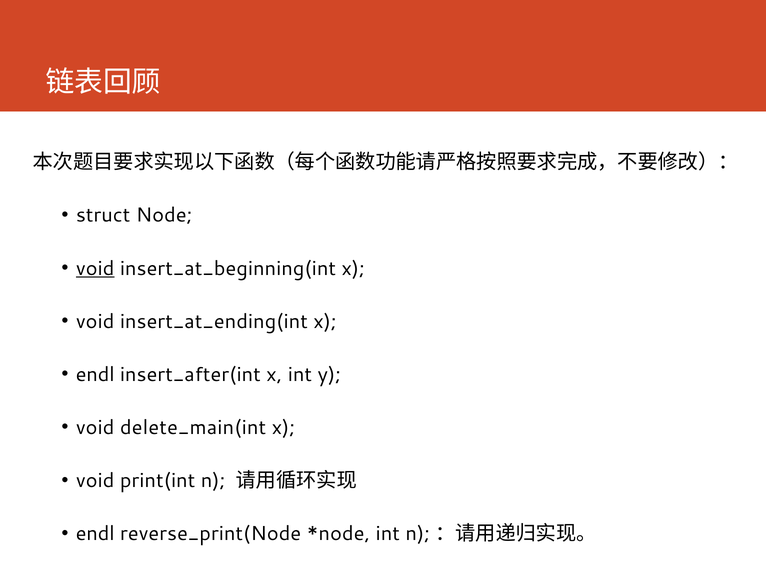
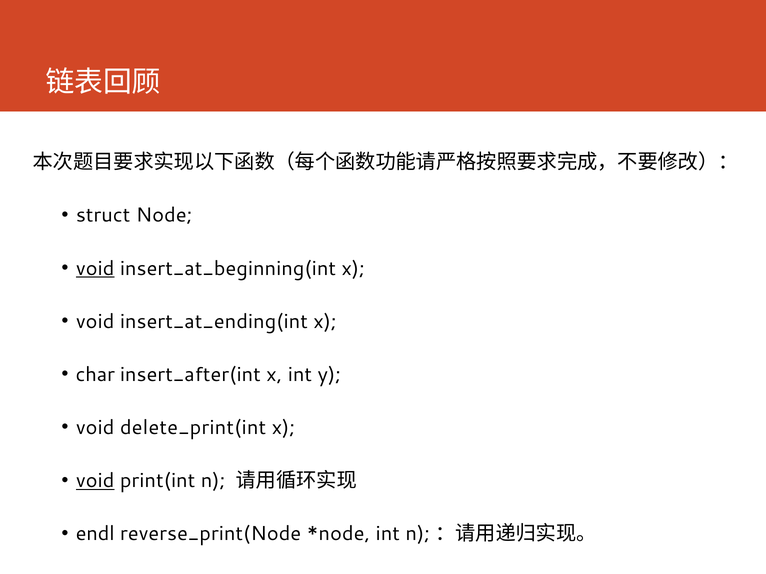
endl at (95, 375): endl -> char
delete_main(int: delete_main(int -> delete_print(int
void at (95, 481) underline: none -> present
